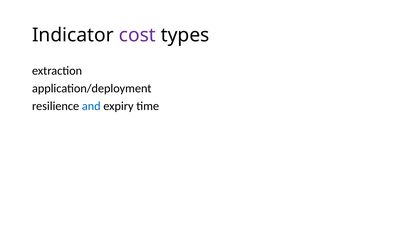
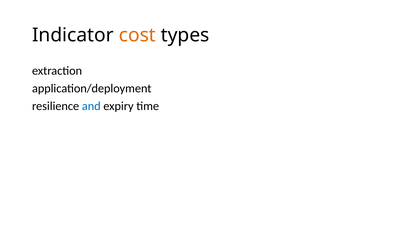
cost colour: purple -> orange
